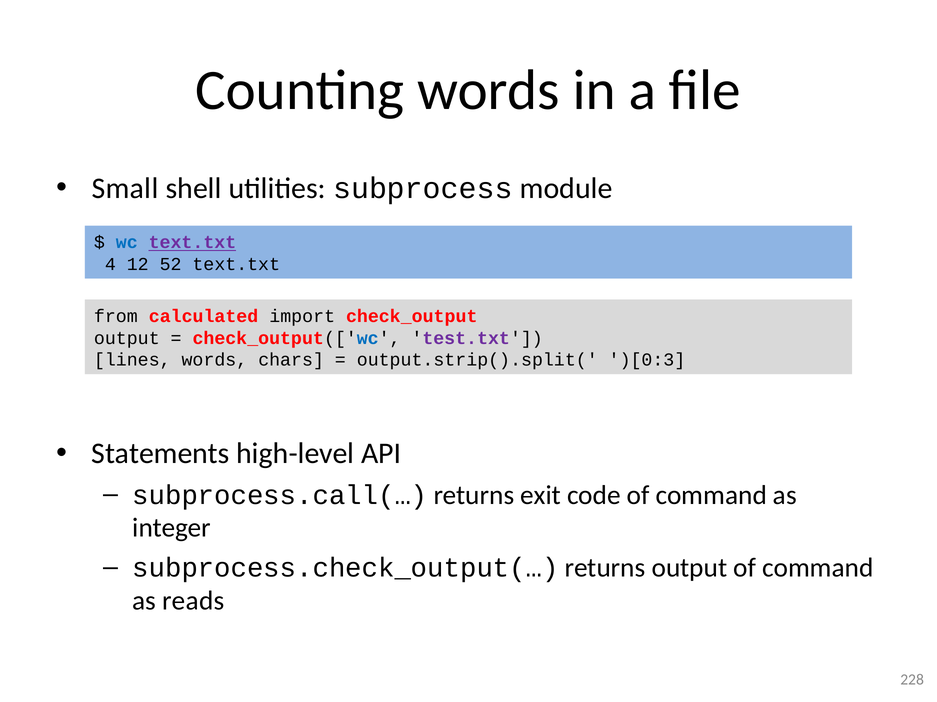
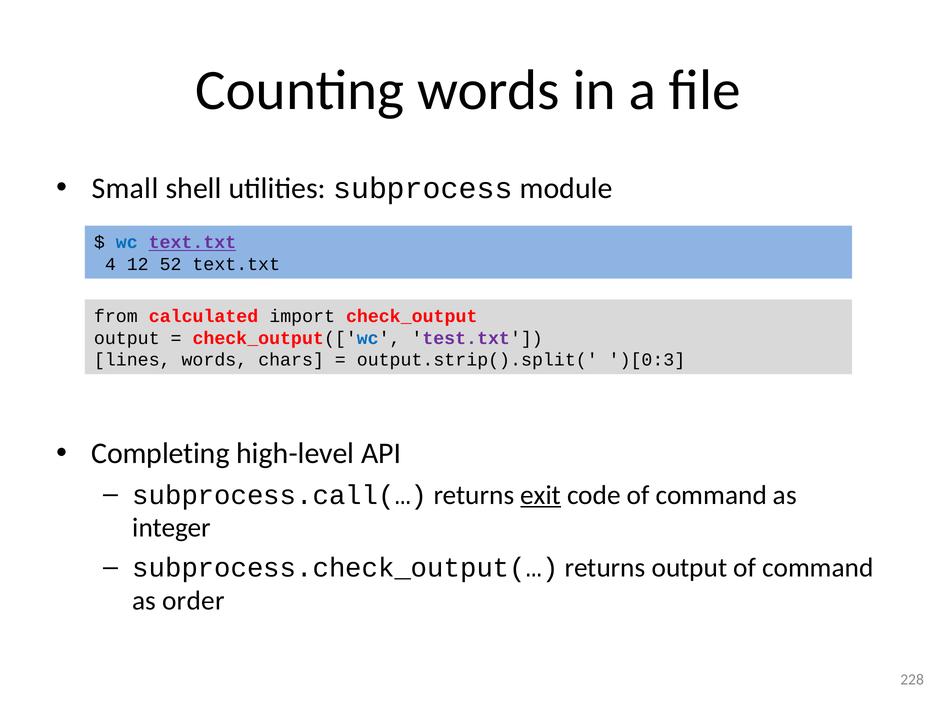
Statements: Statements -> Completing
exit underline: none -> present
reads: reads -> order
